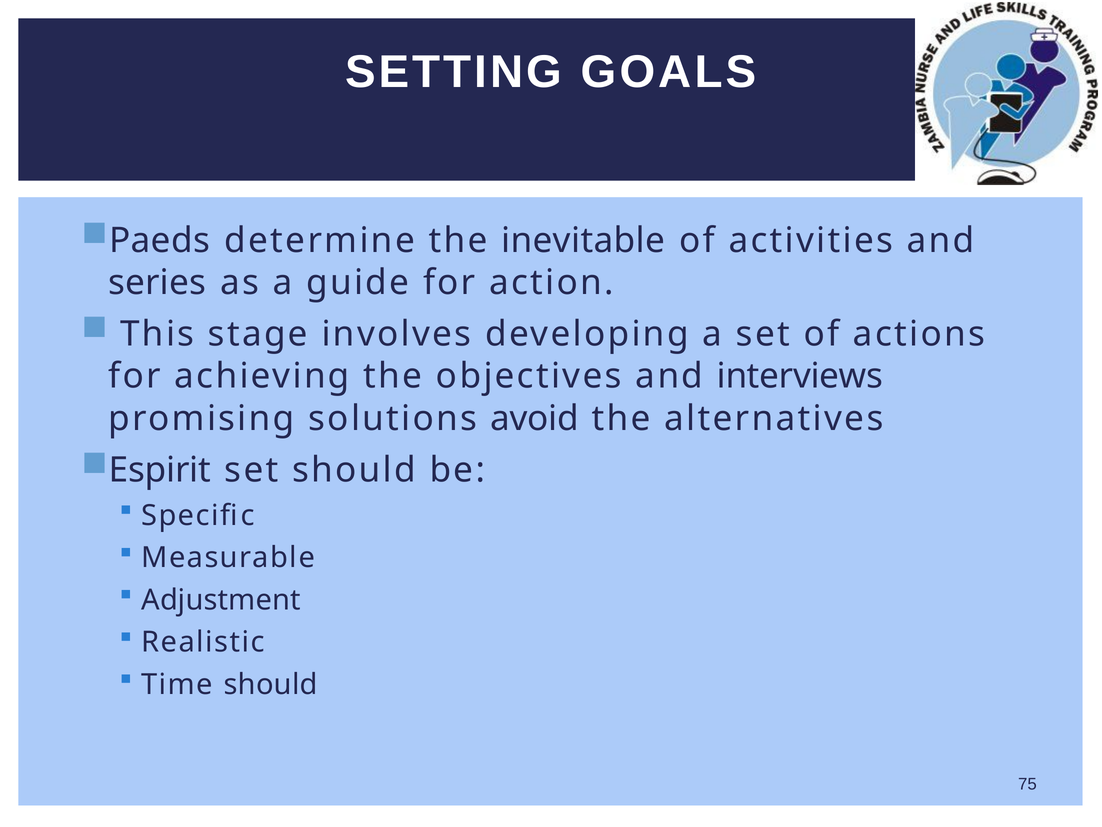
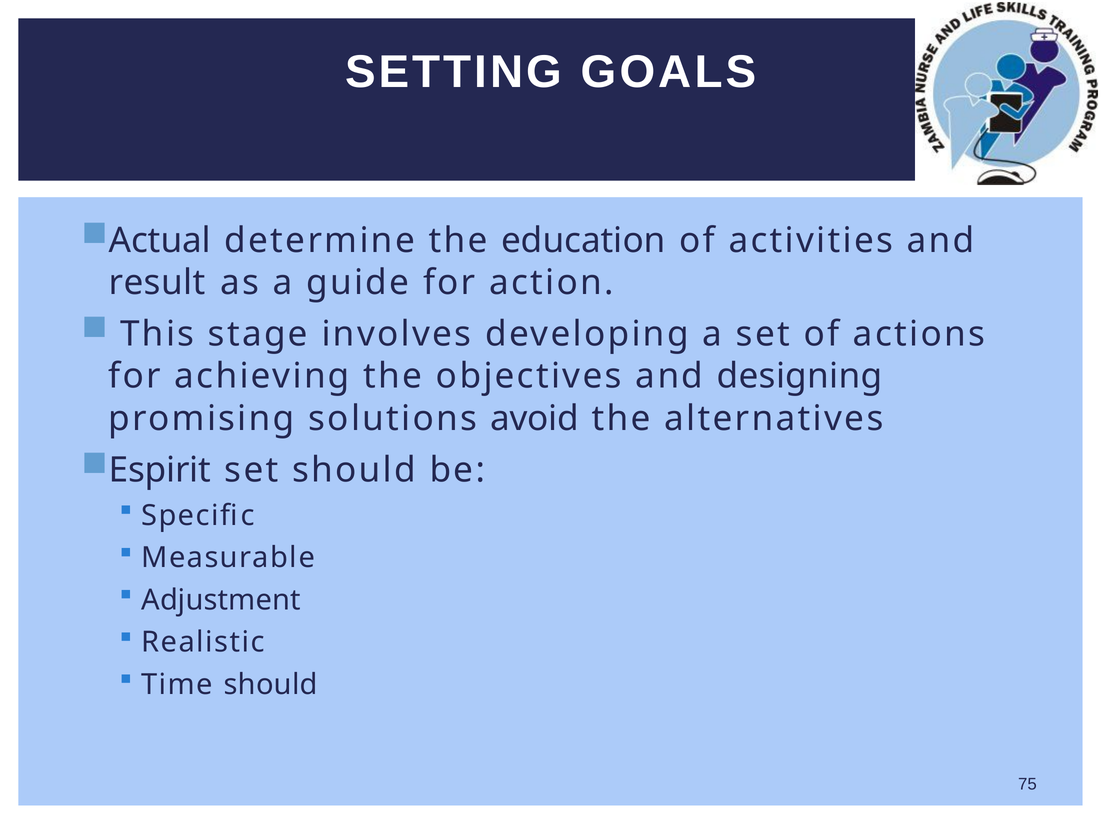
Paeds: Paeds -> Actual
inevitable: inevitable -> education
series: series -> result
interviews: interviews -> designing
